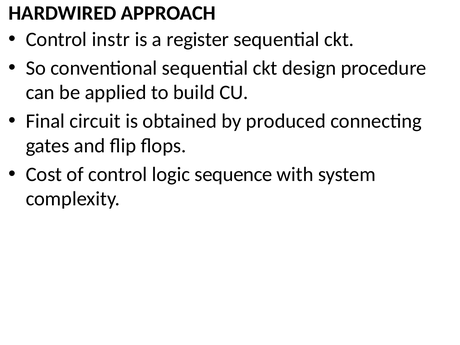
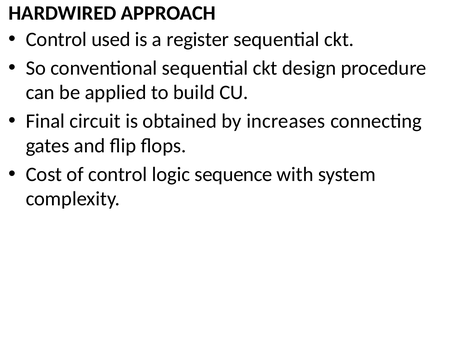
instr: instr -> used
produced: produced -> increases
